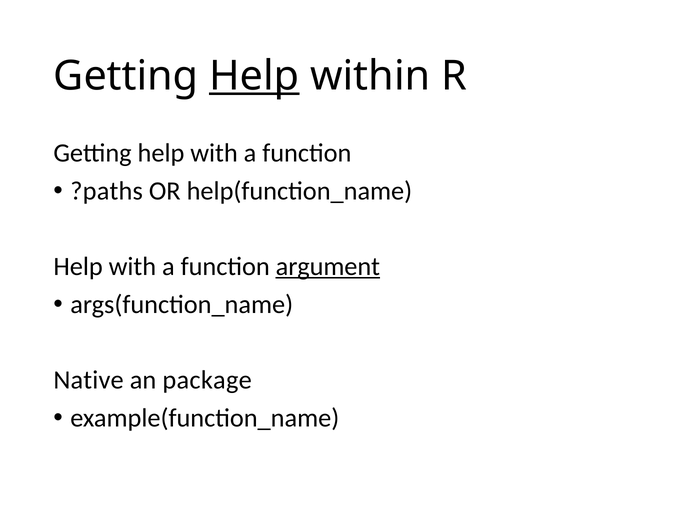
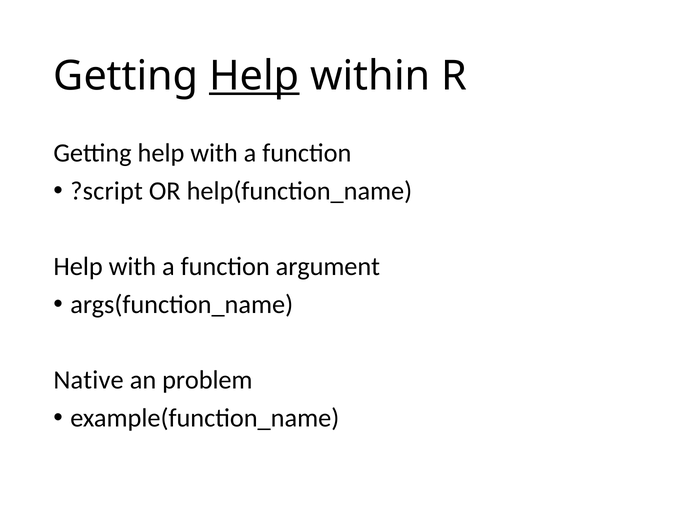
?paths: ?paths -> ?script
argument underline: present -> none
package: package -> problem
